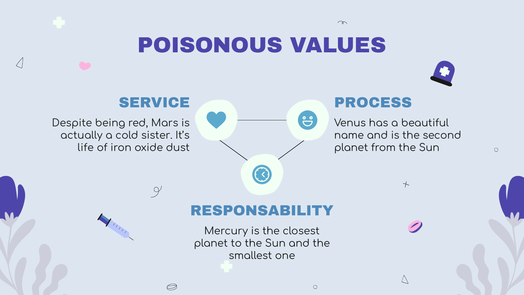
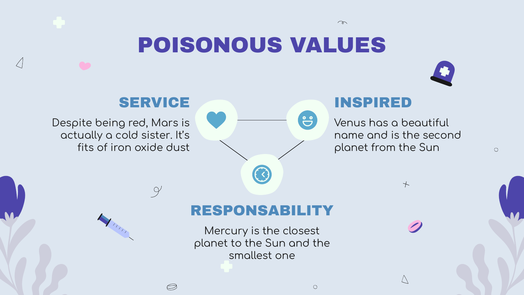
PROCESS: PROCESS -> INSPIRED
life: life -> fits
